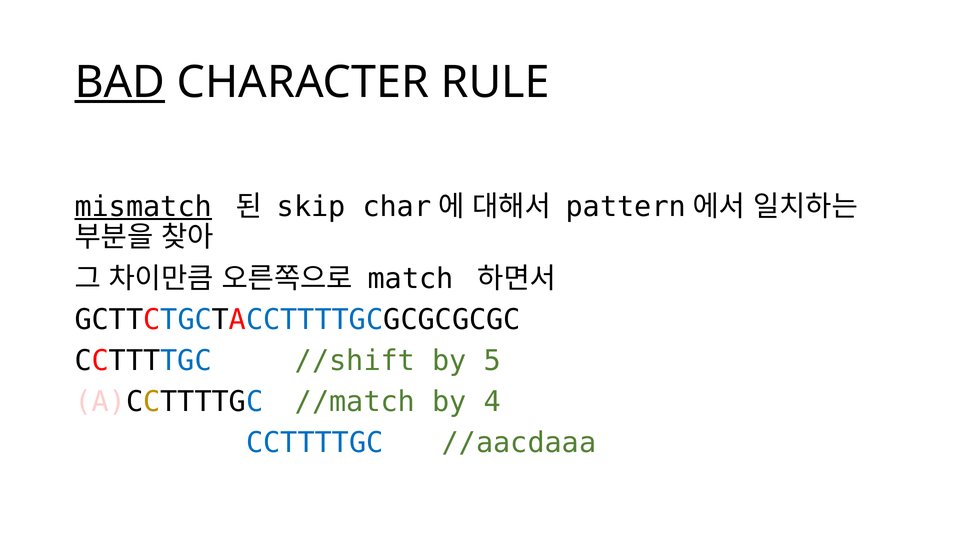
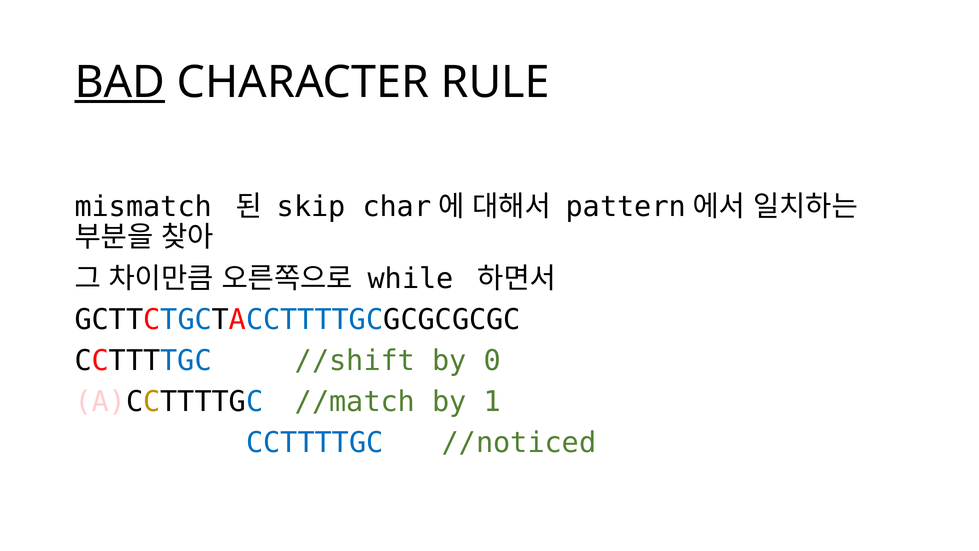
mismatch underline: present -> none
match: match -> while
5: 5 -> 0
4: 4 -> 1
//aacdaaa: //aacdaaa -> //noticed
